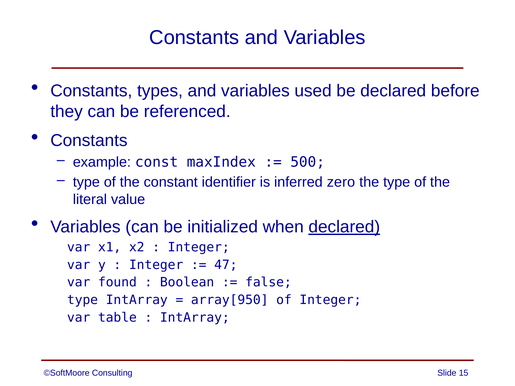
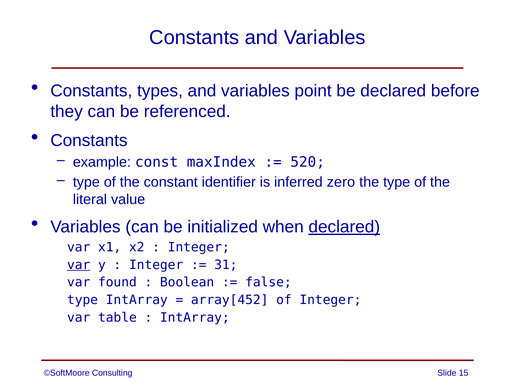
used: used -> point
500: 500 -> 520
var at (79, 265) underline: none -> present
47: 47 -> 31
array[950: array[950 -> array[452
